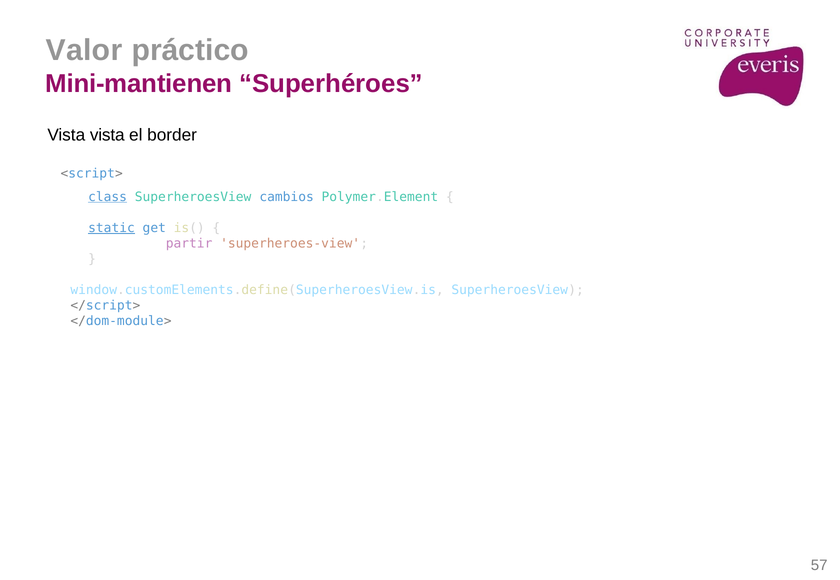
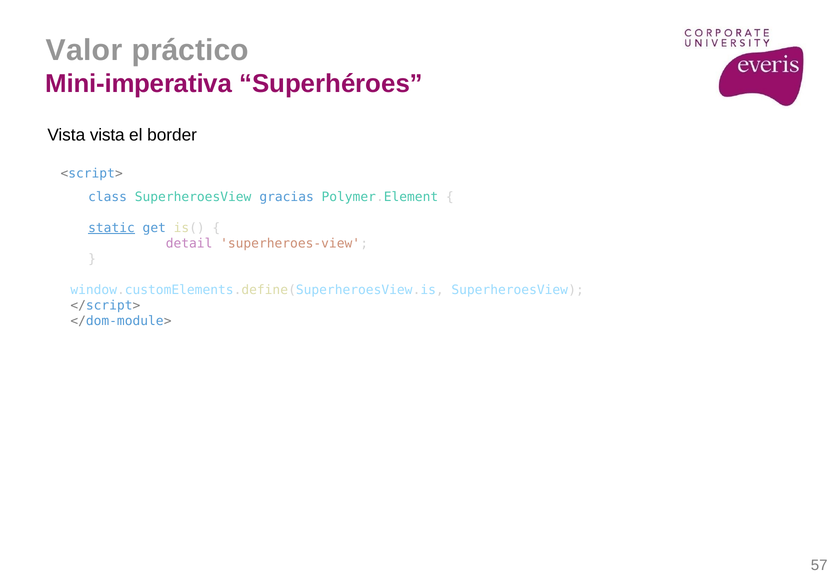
Mini-mantienen: Mini-mantienen -> Mini-imperativa
class underline: present -> none
cambios: cambios -> gracias
partir: partir -> detail
